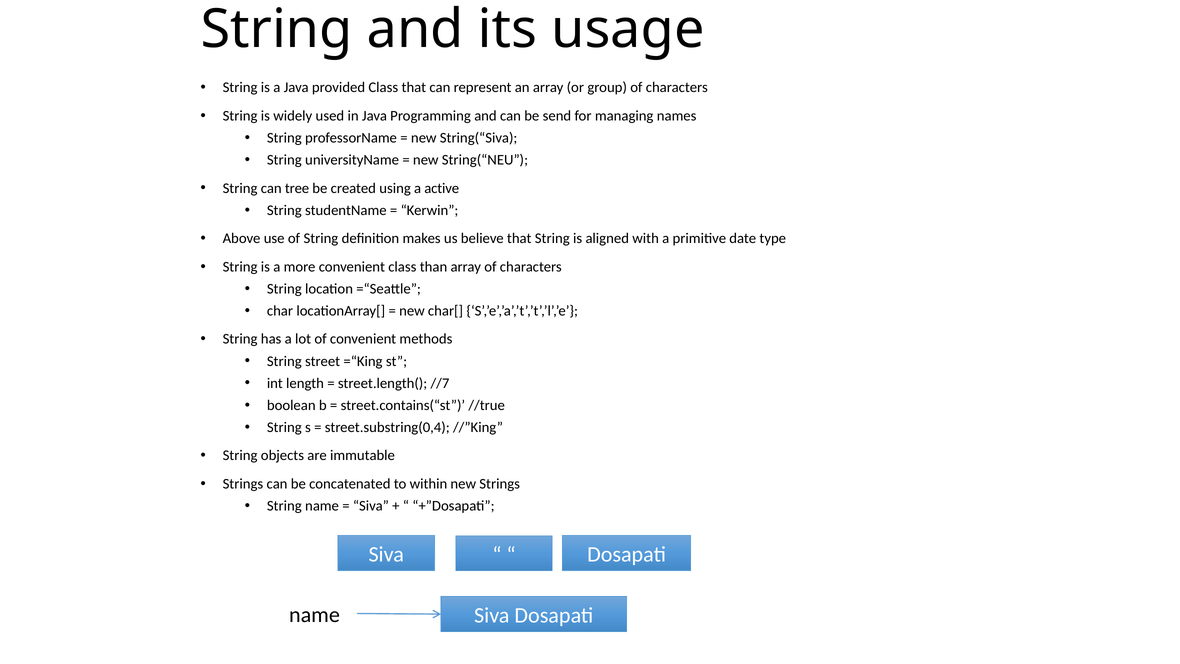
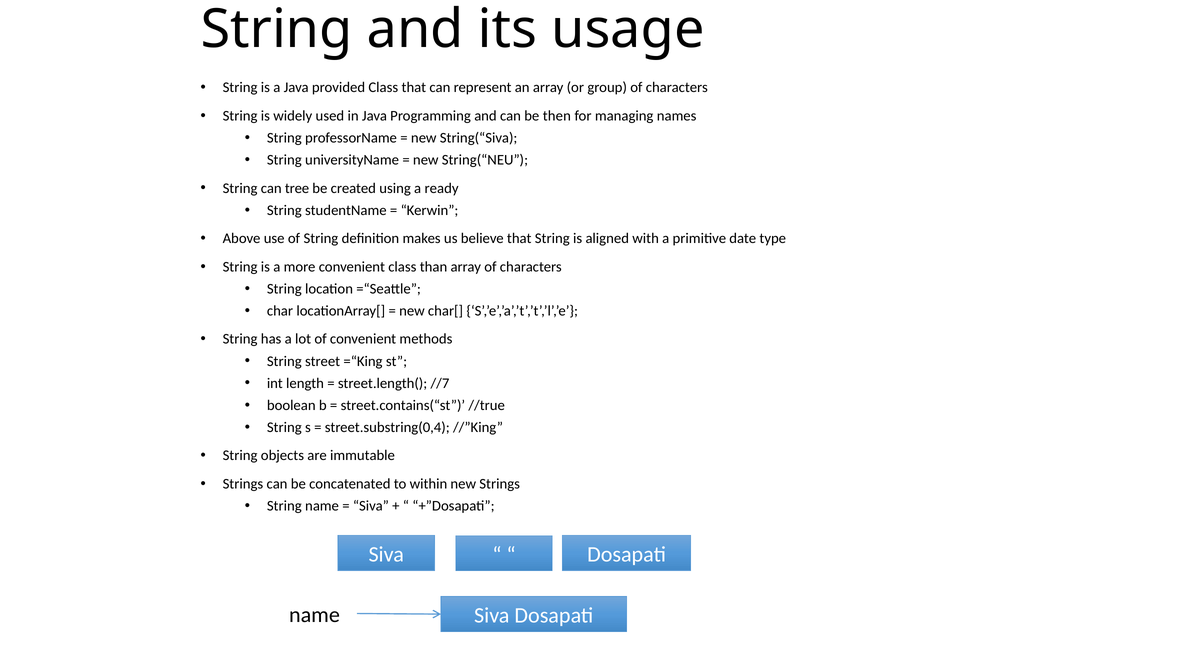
send: send -> then
active: active -> ready
